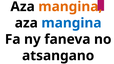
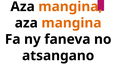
mangina at (71, 23) colour: blue -> orange
